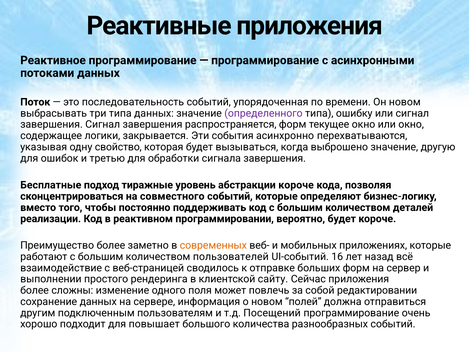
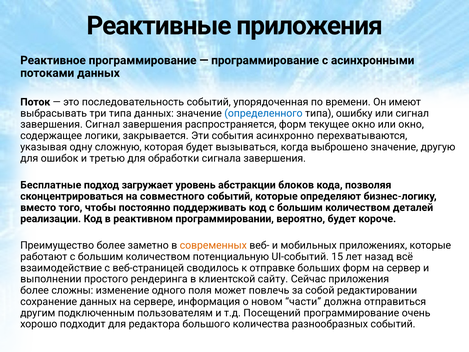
Он новом: новом -> имеют
определенного colour: purple -> blue
свойство: свойство -> сложную
тиражные: тиражные -> загружает
абстракции короче: короче -> блоков
пользователей: пользователей -> потенциальную
16: 16 -> 15
полей: полей -> части
повышает: повышает -> редактора
